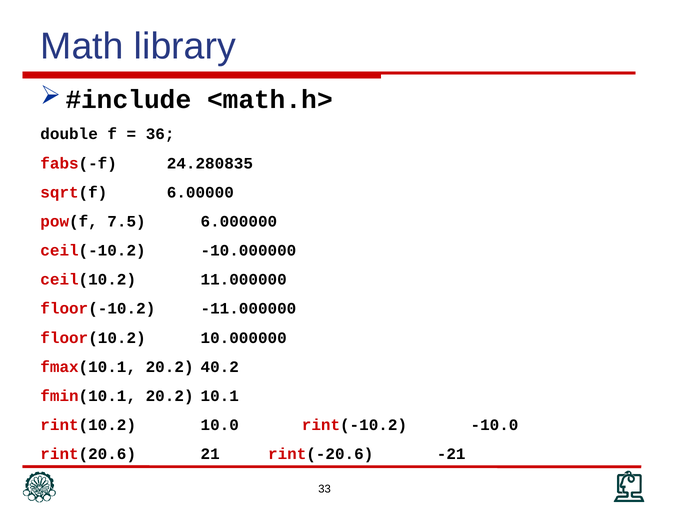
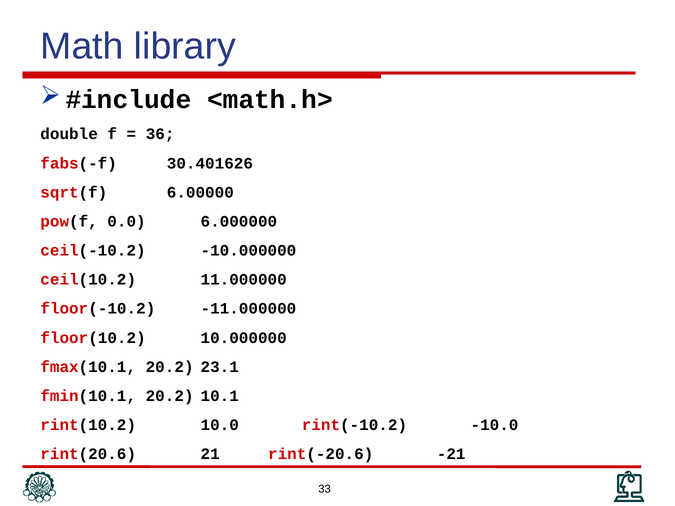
24.280835: 24.280835 -> 30.401626
7.5: 7.5 -> 0.0
40.2: 40.2 -> 23.1
